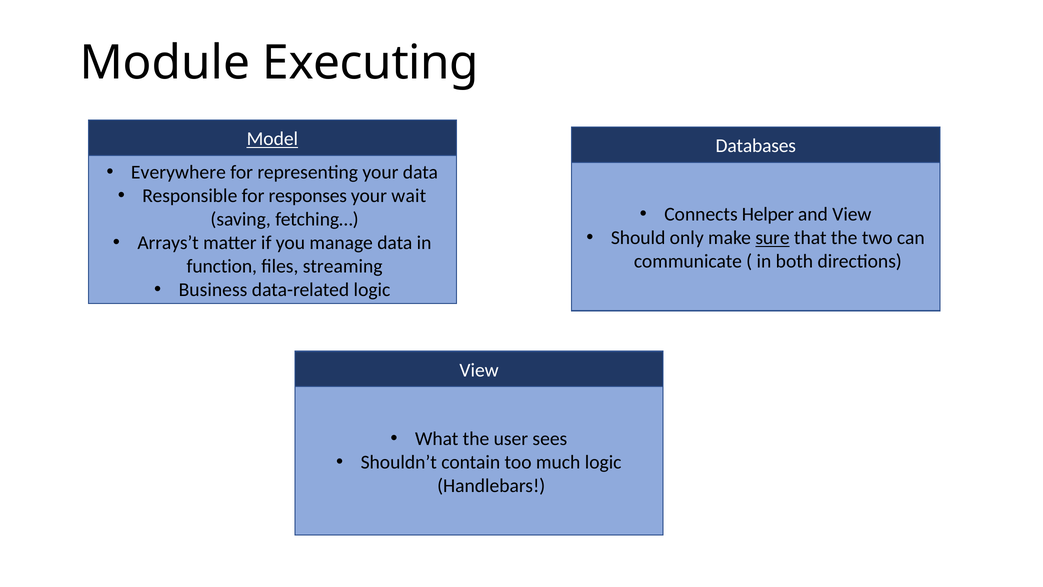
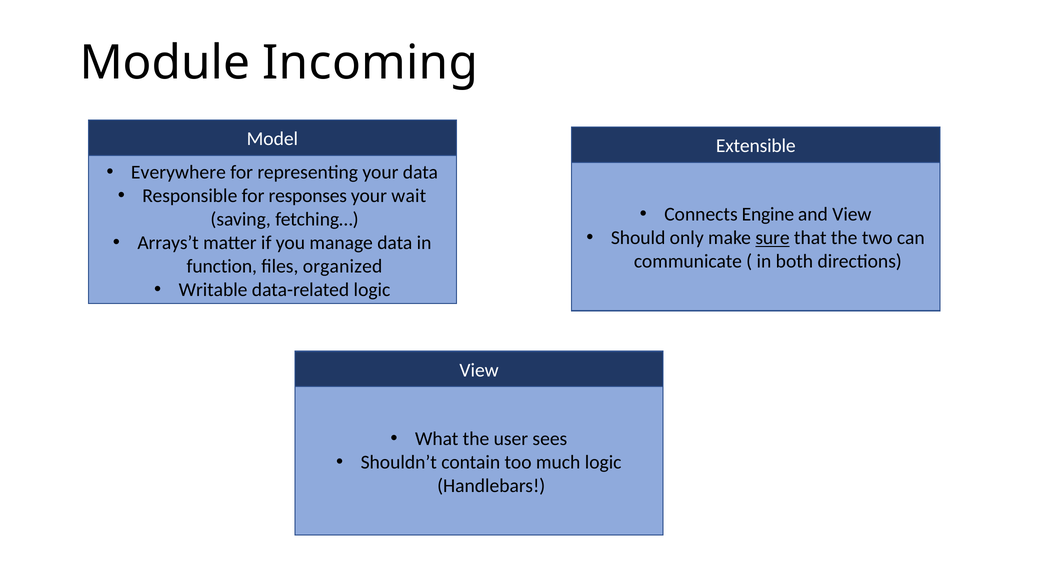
Executing: Executing -> Incoming
Model underline: present -> none
Databases: Databases -> Extensible
Helper: Helper -> Engine
streaming: streaming -> organized
Business: Business -> Writable
